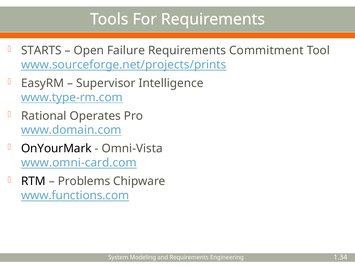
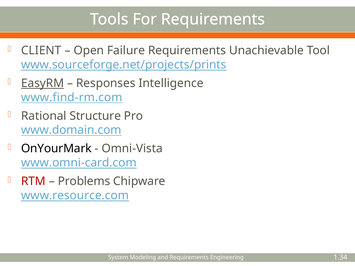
STARTS: STARTS -> CLIENT
Commitment: Commitment -> Unachievable
EasyRM underline: none -> present
Supervisor: Supervisor -> Responses
www.type-rm.com: www.type-rm.com -> www.find-rm.com
Operates: Operates -> Structure
RTM colour: black -> red
www.functions.com: www.functions.com -> www.resource.com
